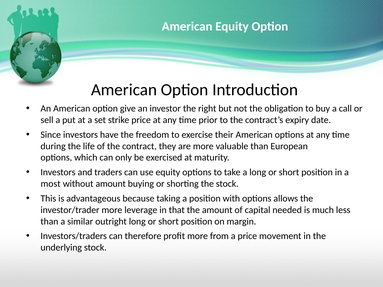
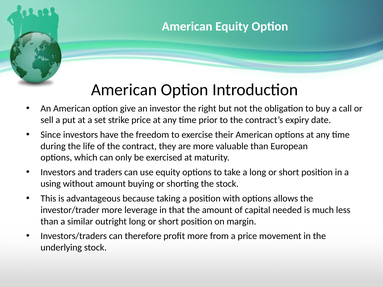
most: most -> using
